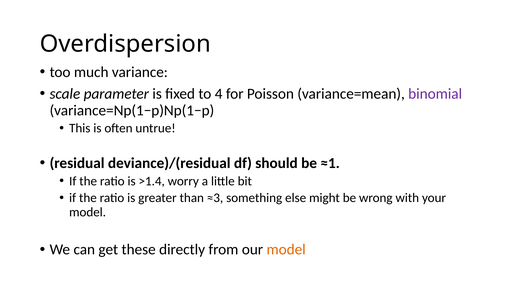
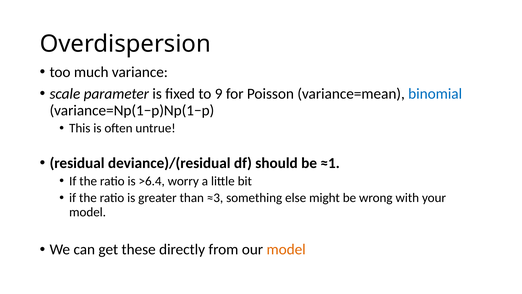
4: 4 -> 9
binomial colour: purple -> blue
>1.4: >1.4 -> >6.4
